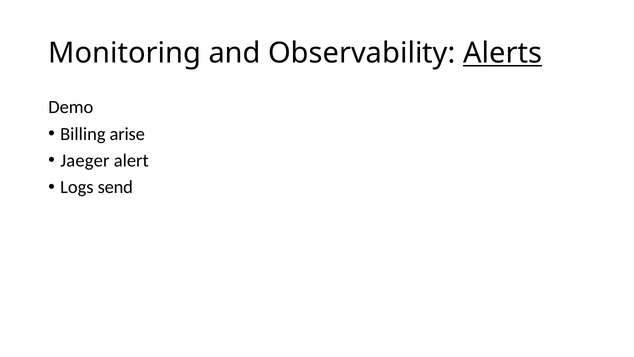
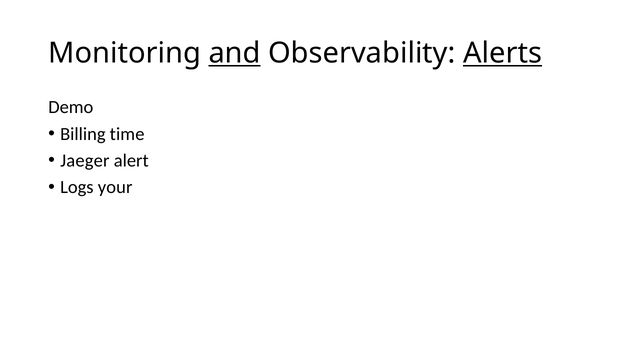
and underline: none -> present
arise: arise -> time
send: send -> your
